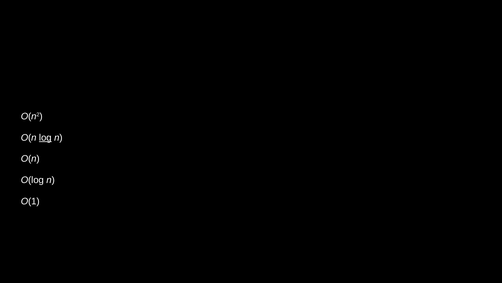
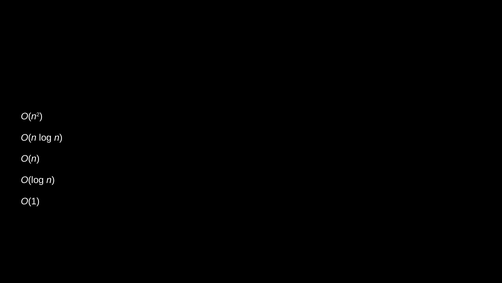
log underline: present -> none
